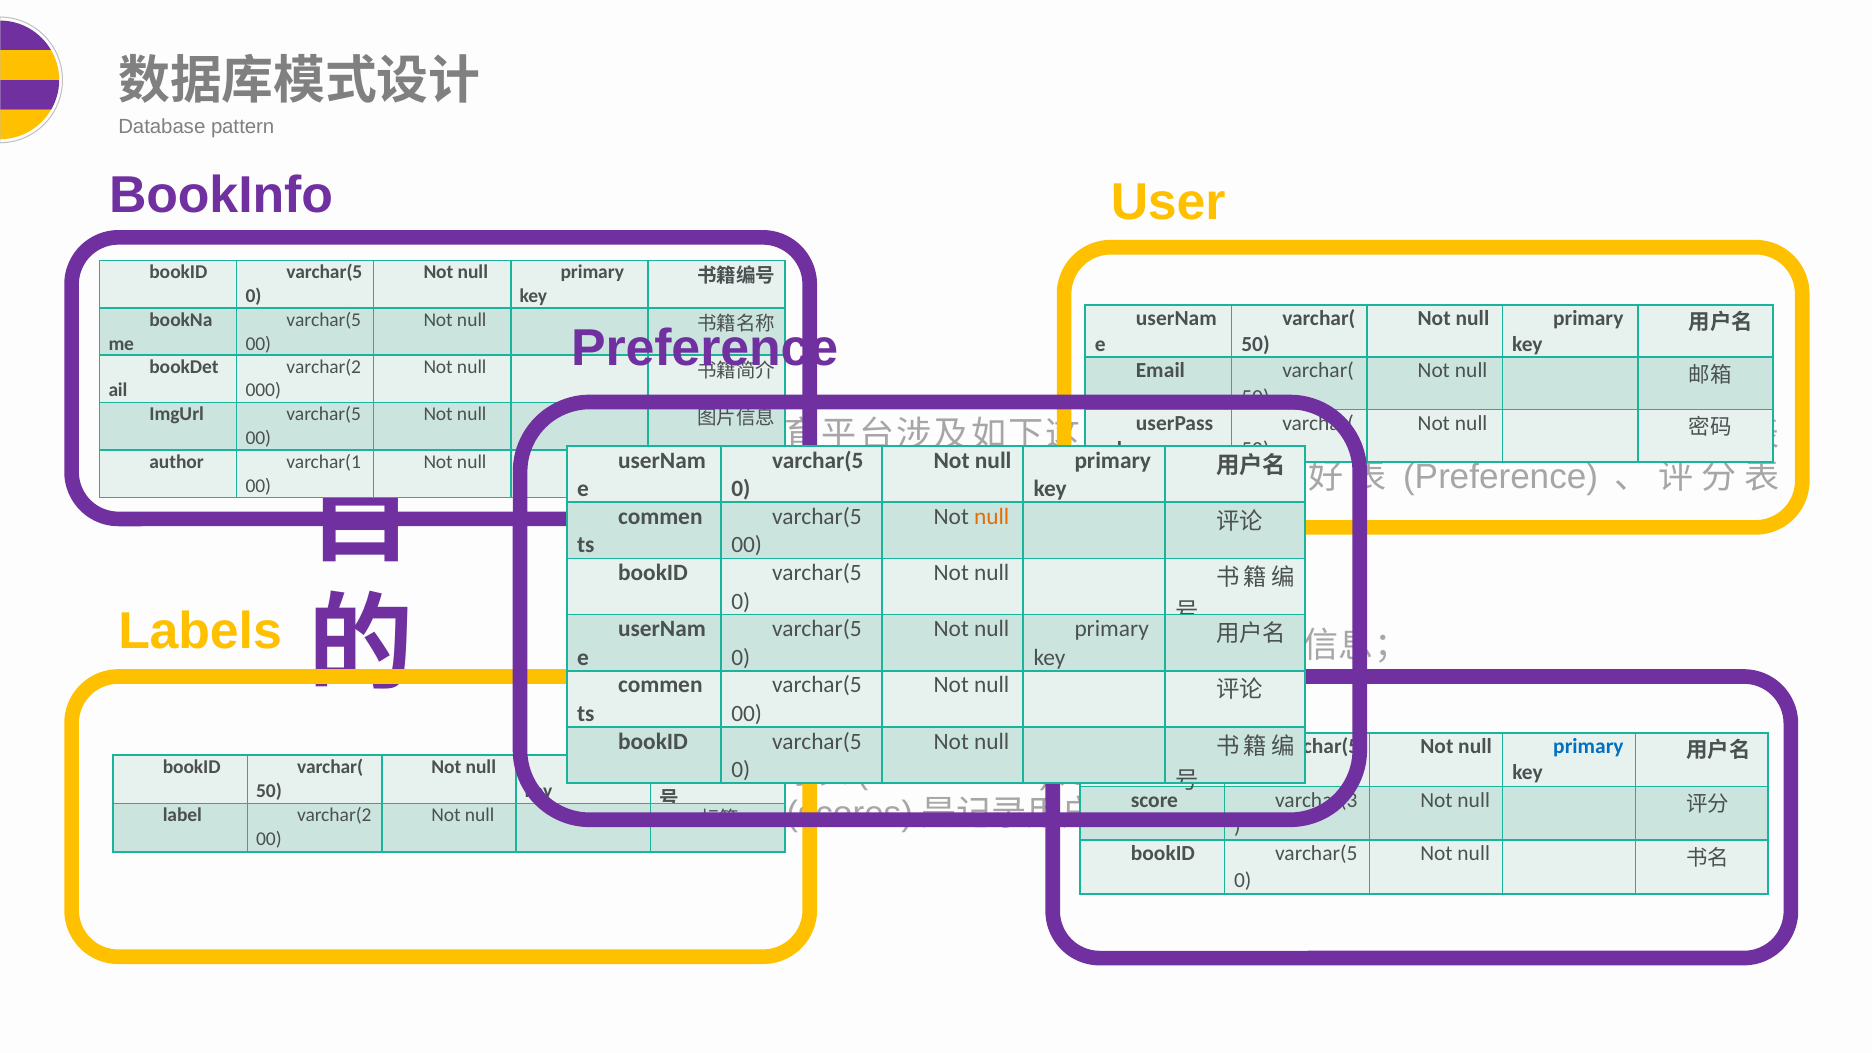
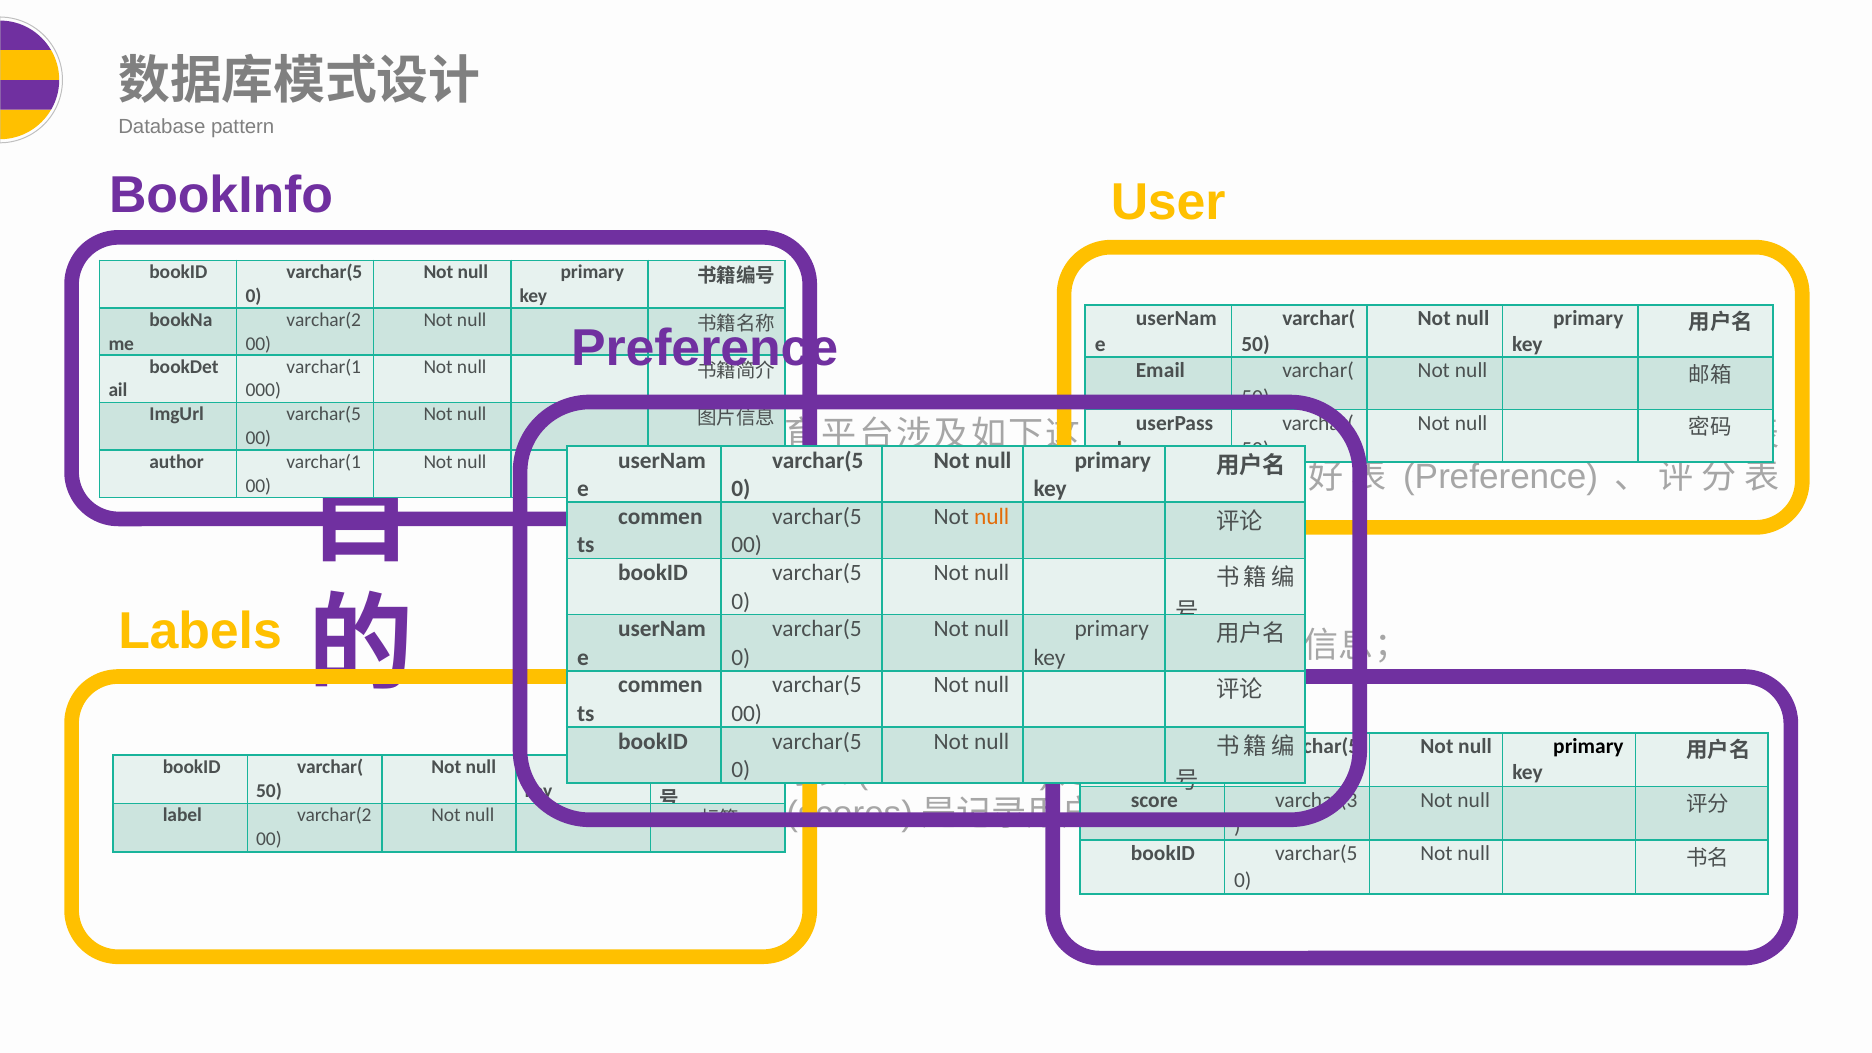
varchar(5 at (324, 320): varchar(5 -> varchar(2
varchar(2 at (324, 367): varchar(2 -> varchar(1
primary at (1588, 746) colour: blue -> black
